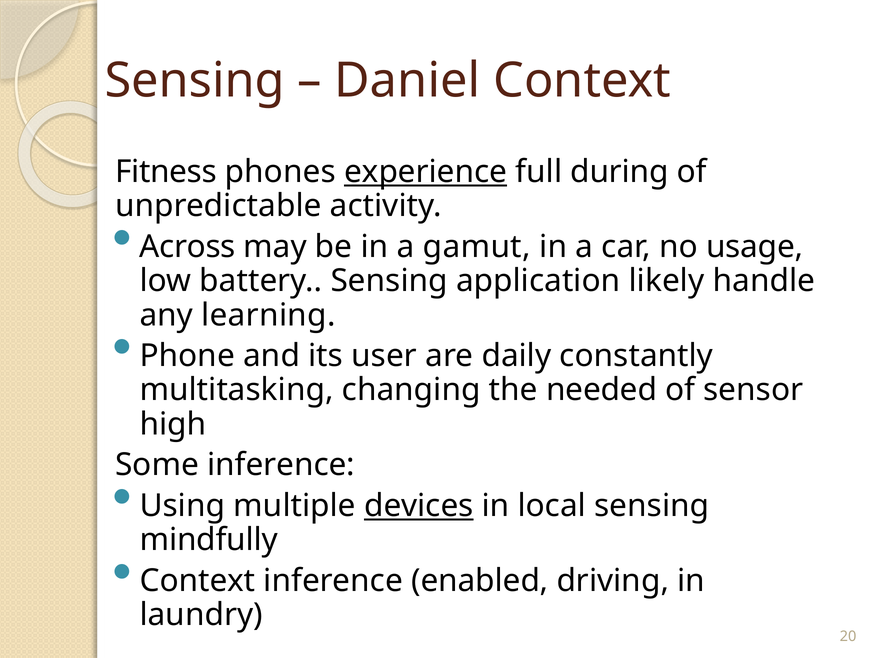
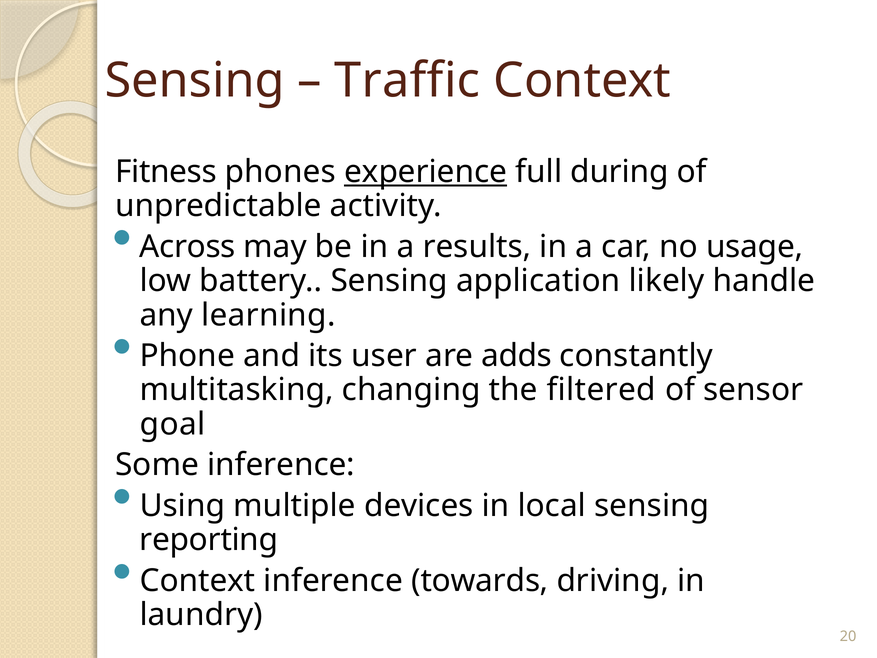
Daniel: Daniel -> Traffic
gamut: gamut -> results
daily: daily -> adds
needed: needed -> filtered
high: high -> goal
devices underline: present -> none
mindfully: mindfully -> reporting
enabled: enabled -> towards
